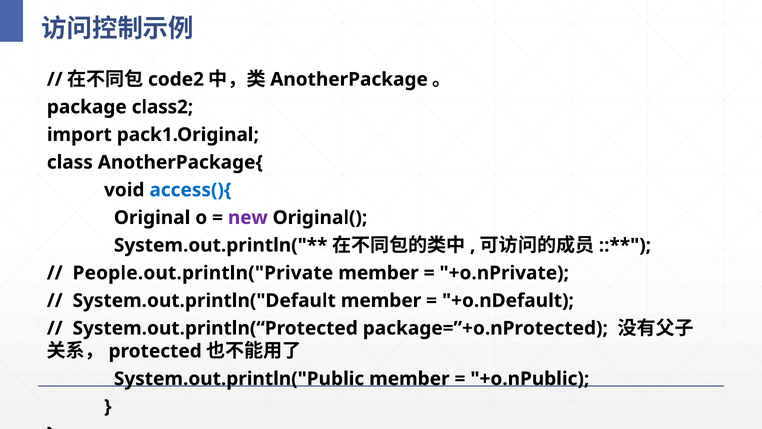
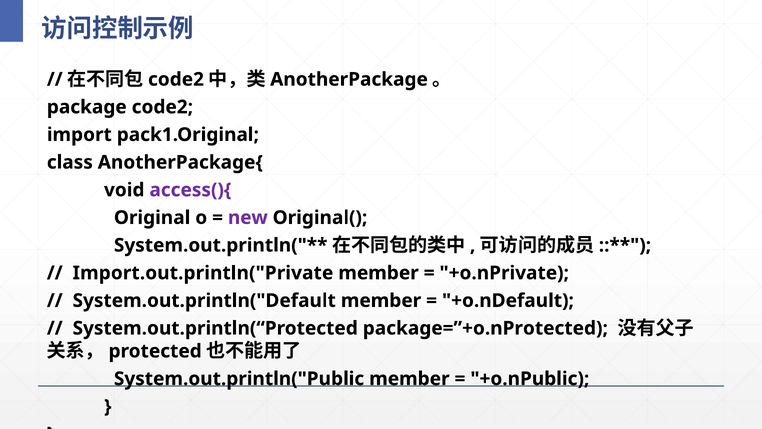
package class2: class2 -> code2
access(){ colour: blue -> purple
People.out.println("Private: People.out.println("Private -> Import.out.println("Private
